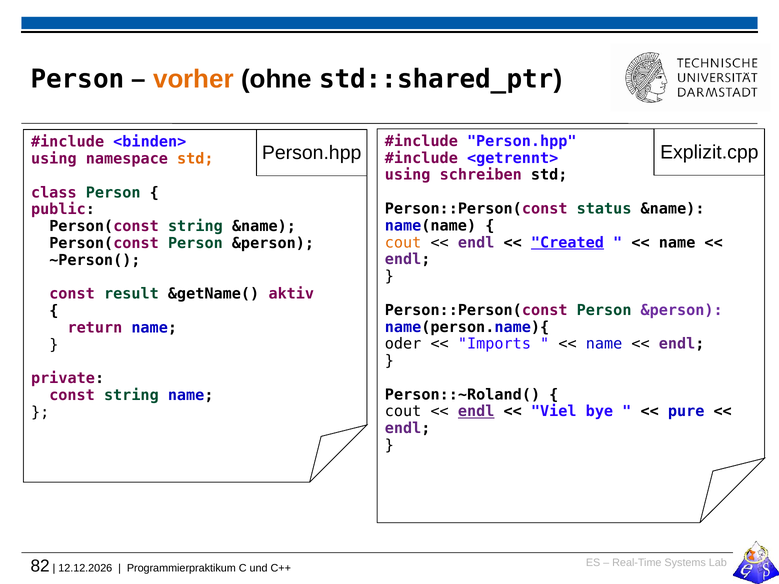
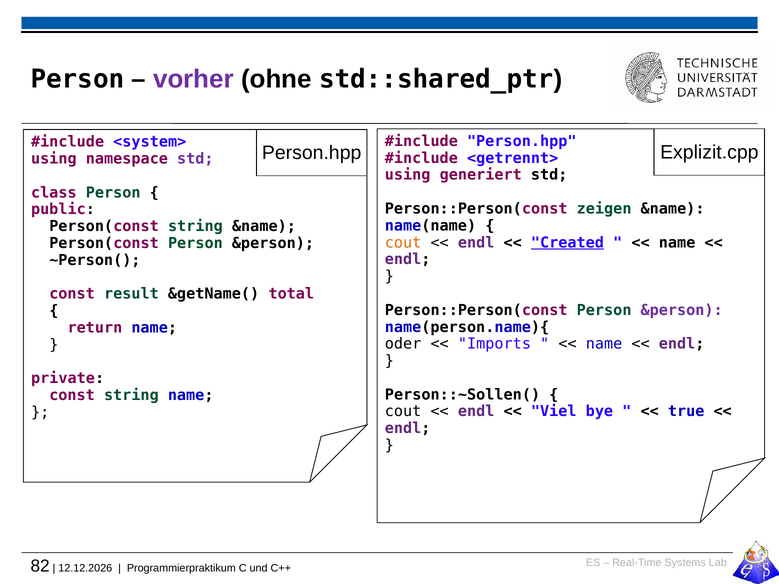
vorher colour: orange -> purple
<binden>: <binden> -> <system>
std at (195, 159) colour: orange -> purple
schreiben: schreiben -> generiert
status: status -> zeigen
aktiv: aktiv -> total
Person::~Roland(: Person::~Roland( -> Person::~Sollen(
endl at (476, 412) underline: present -> none
pure: pure -> true
